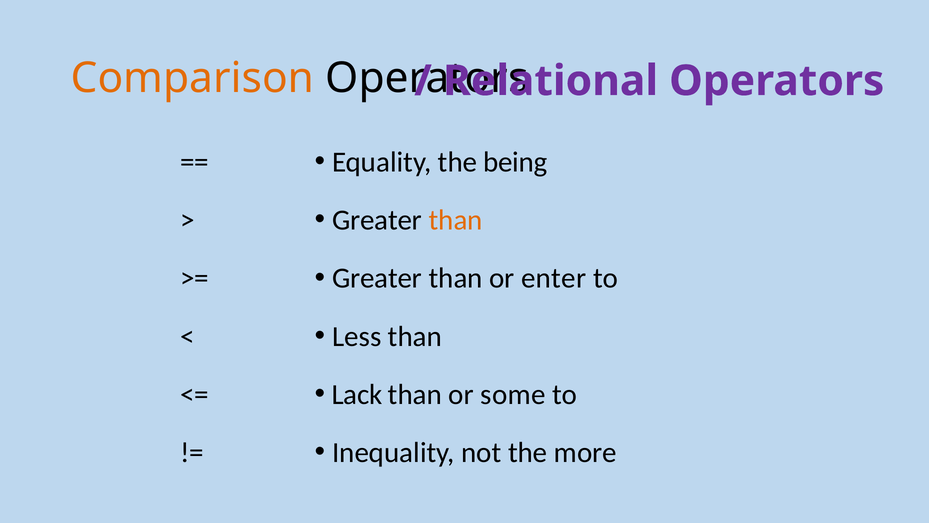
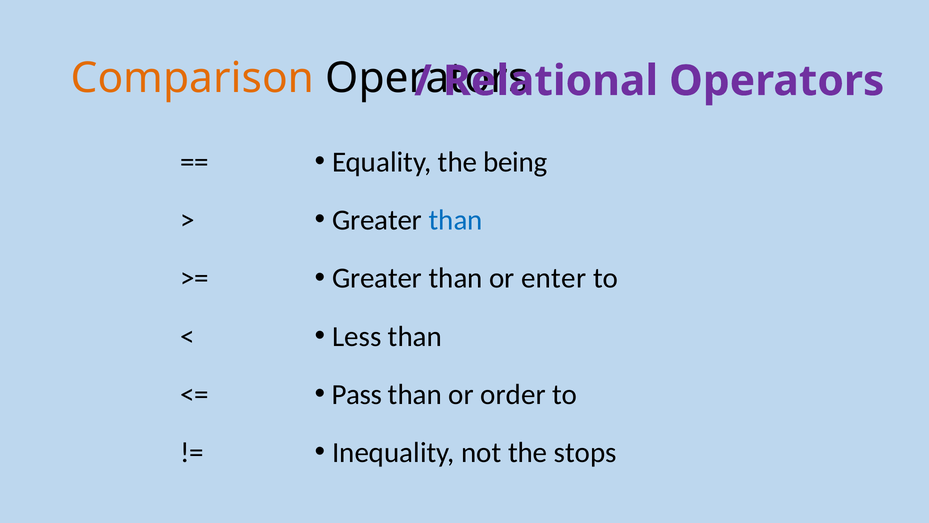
than at (456, 220) colour: orange -> blue
Lack: Lack -> Pass
some: some -> order
more: more -> stops
